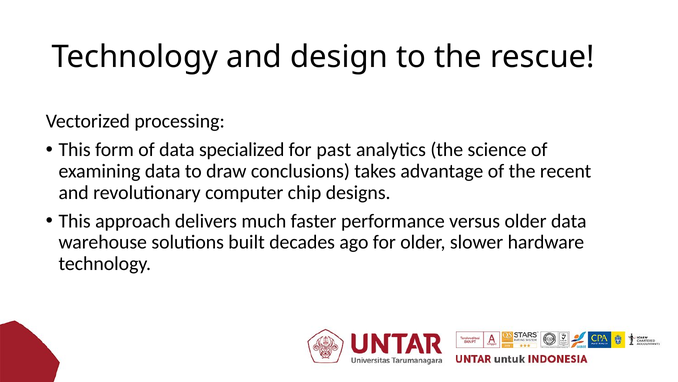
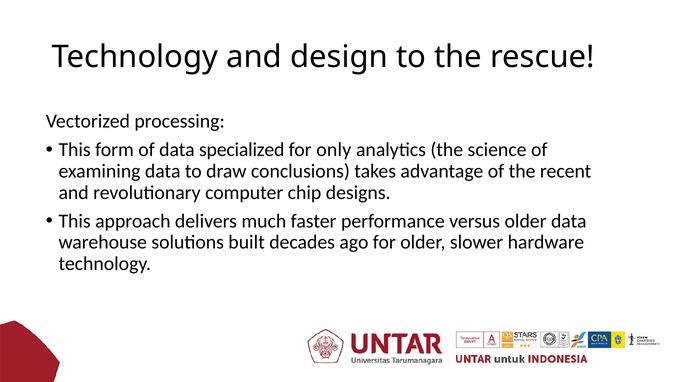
past: past -> only
